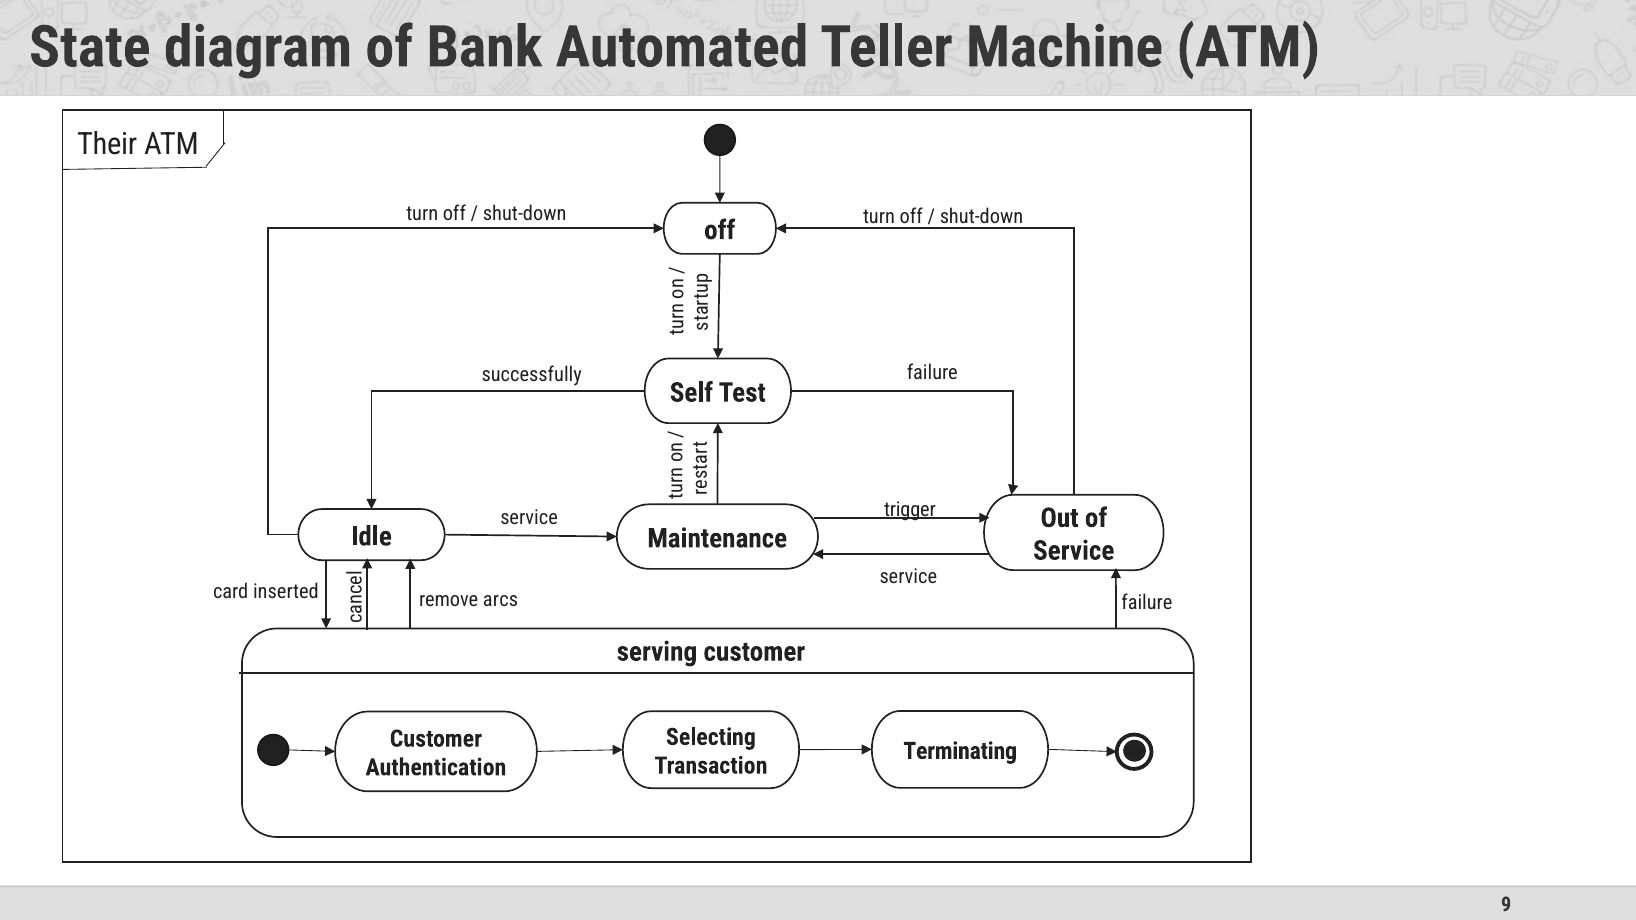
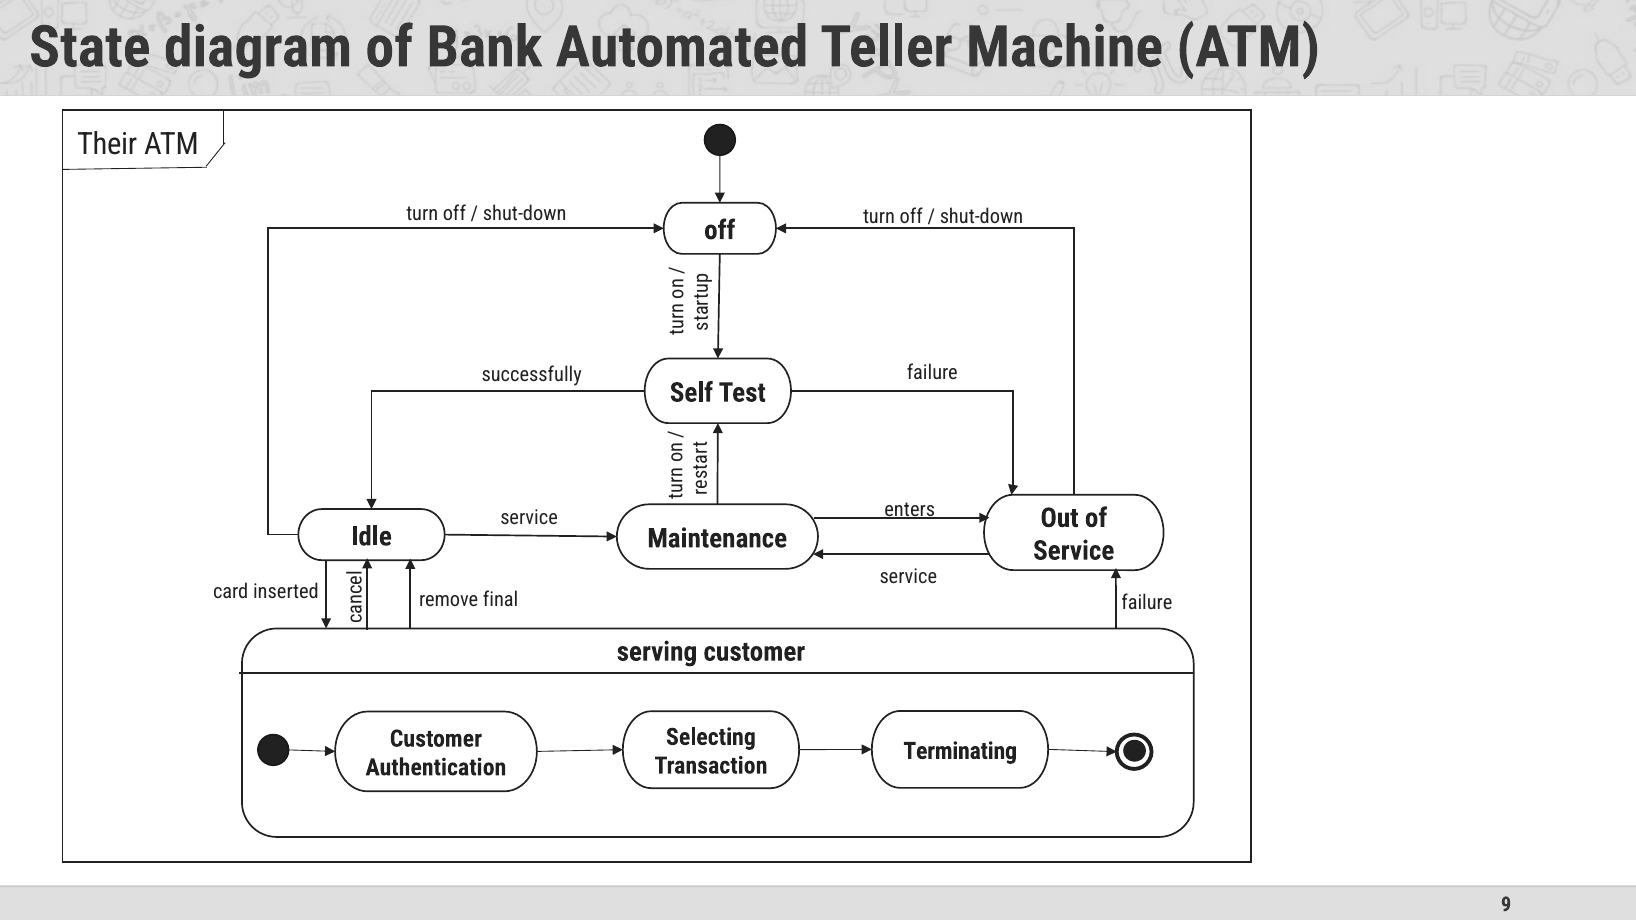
trigger: trigger -> enters
arcs: arcs -> final
